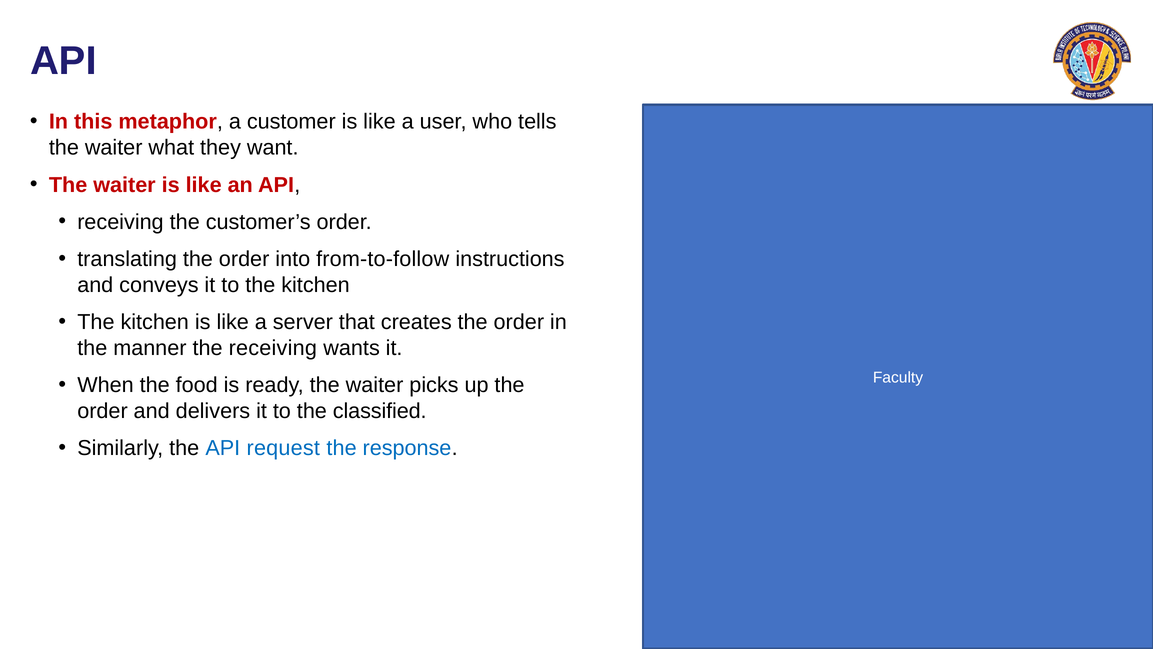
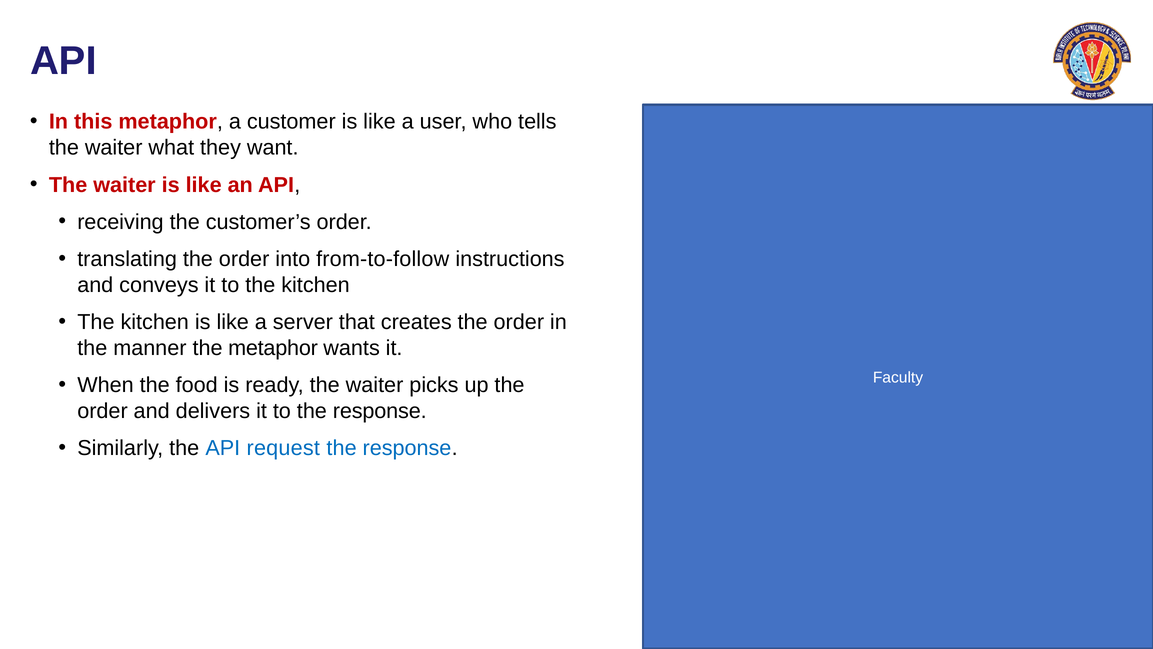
the receiving: receiving -> metaphor
to the classified: classified -> response
